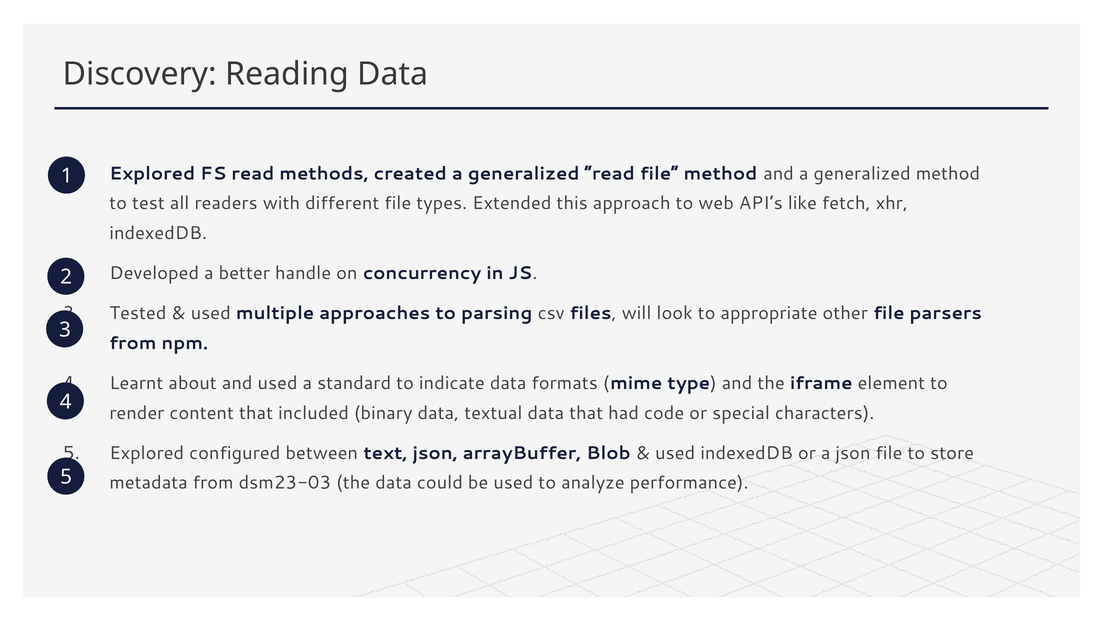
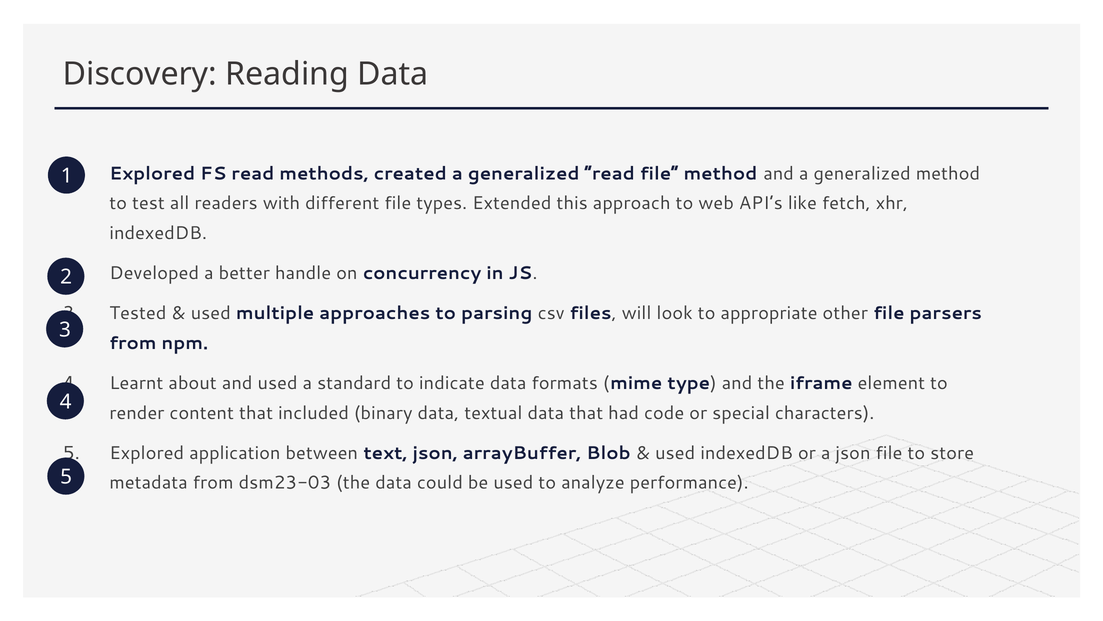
configured: configured -> application
